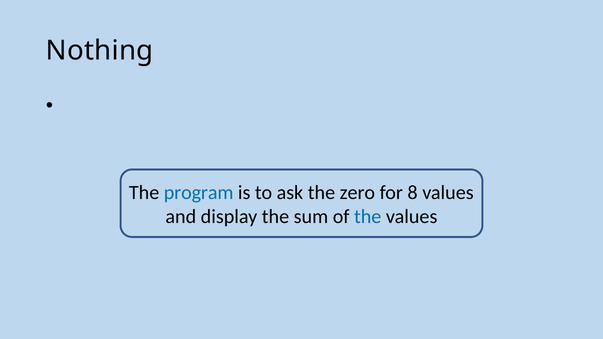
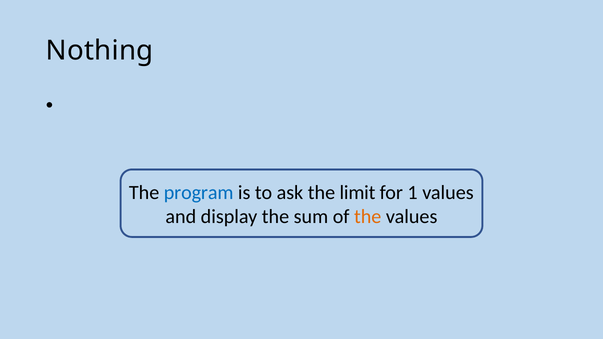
zero: zero -> limit
8: 8 -> 1
the at (368, 217) colour: blue -> orange
